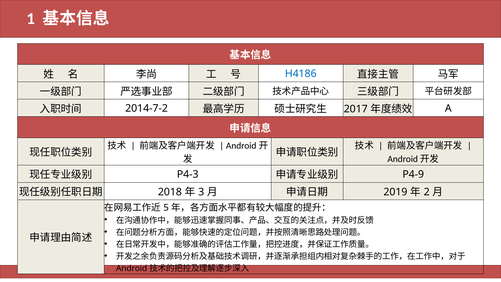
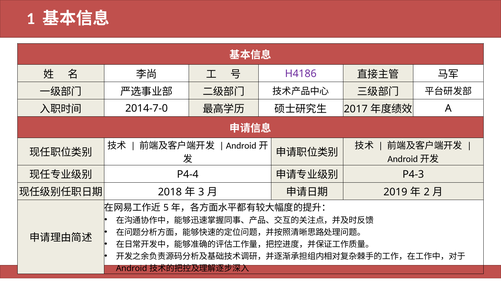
H4186 colour: blue -> purple
2014-7-2: 2014-7-2 -> 2014-7-0
P4-3: P4-3 -> P4-4
P4-9: P4-9 -> P4-3
